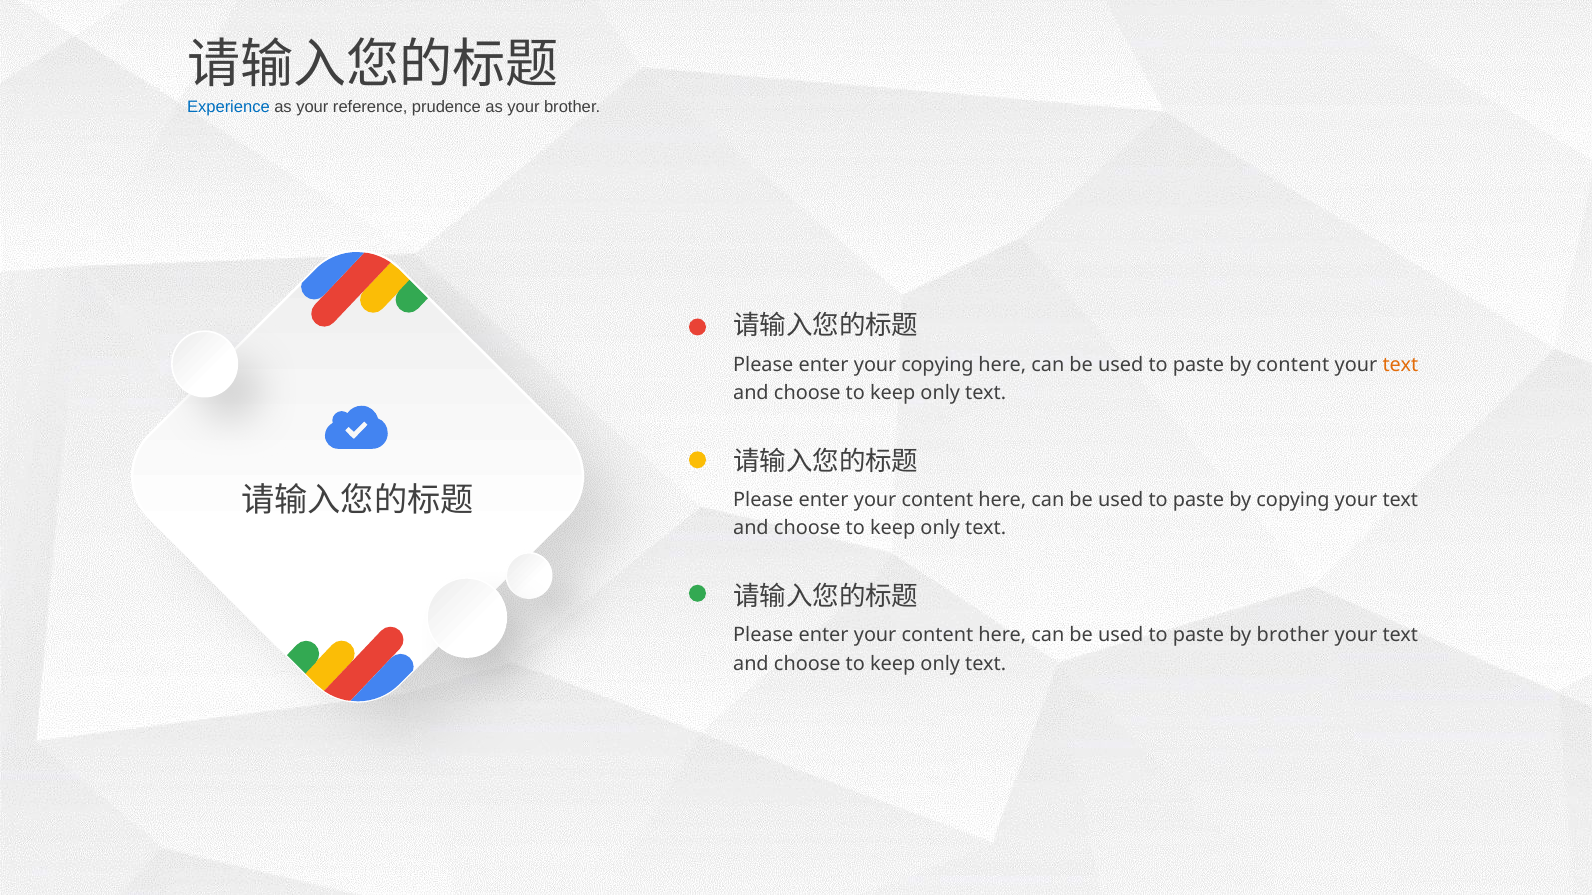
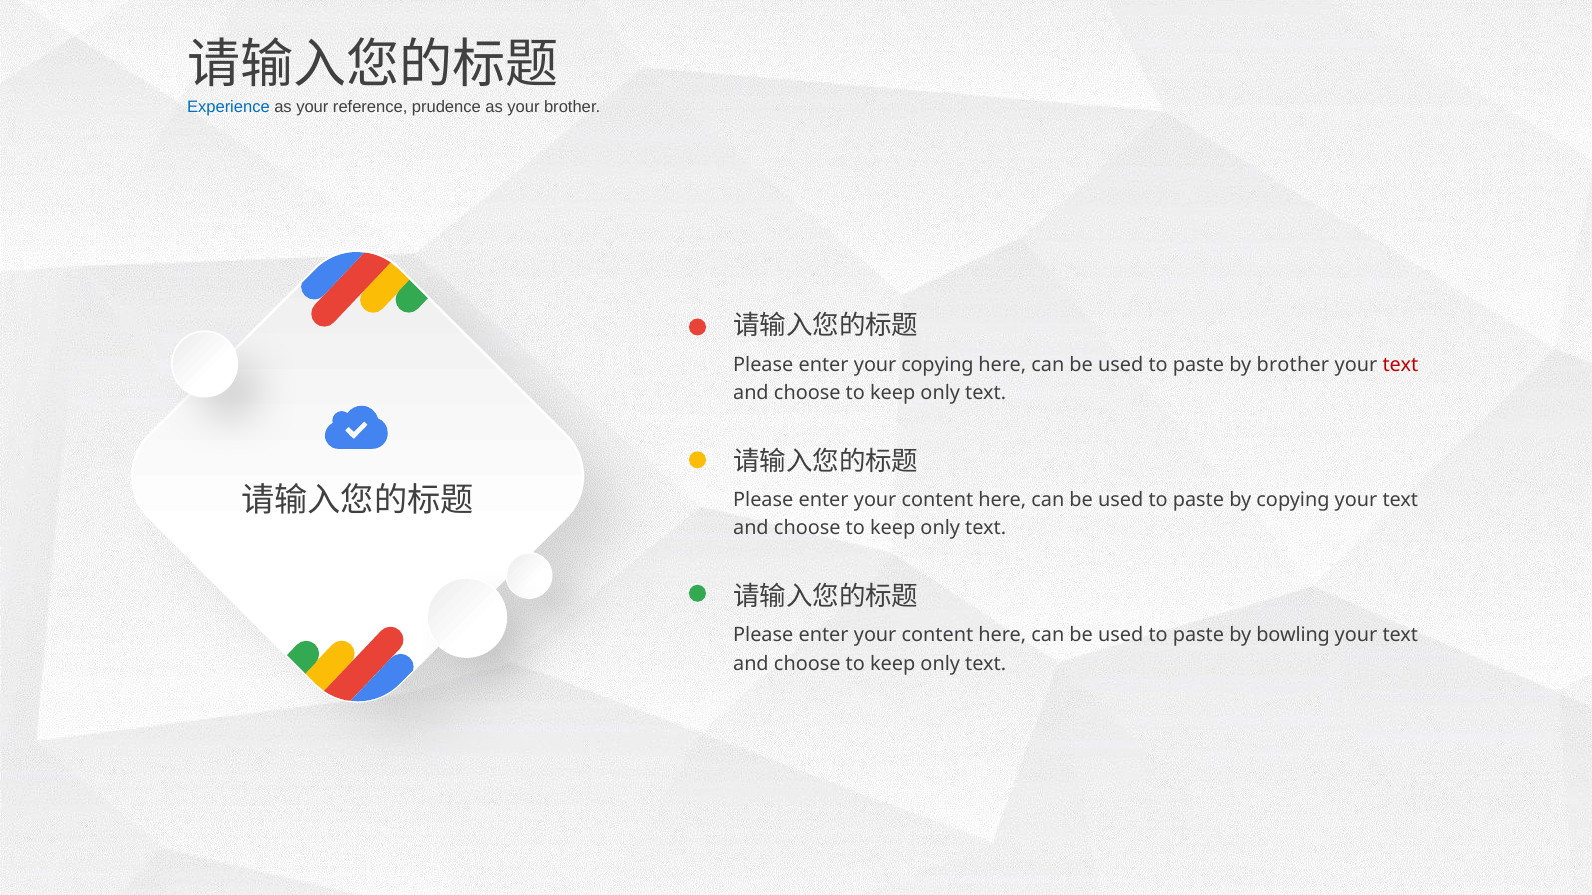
by content: content -> brother
text at (1400, 365) colour: orange -> red
by brother: brother -> bowling
